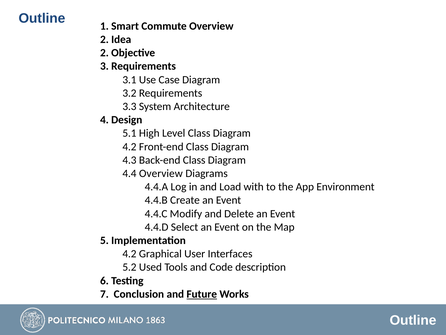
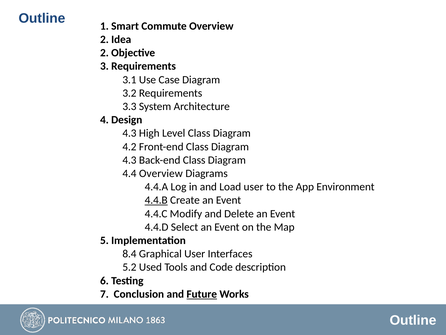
5.1 at (129, 133): 5.1 -> 4.3
Load with: with -> user
4.4.B underline: none -> present
4.2 at (129, 253): 4.2 -> 8.4
